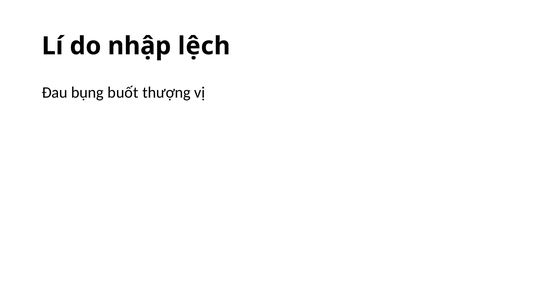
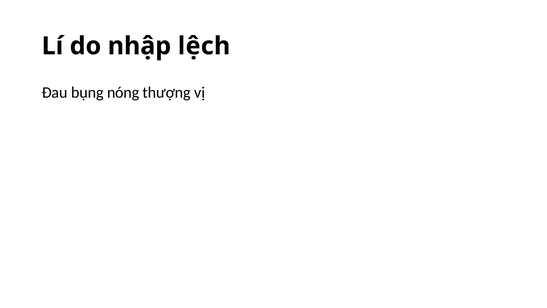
buốt: buốt -> nóng
